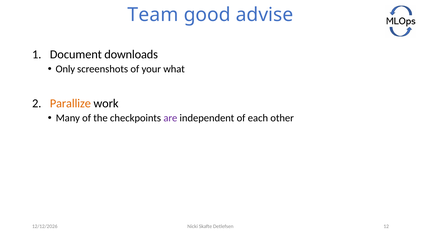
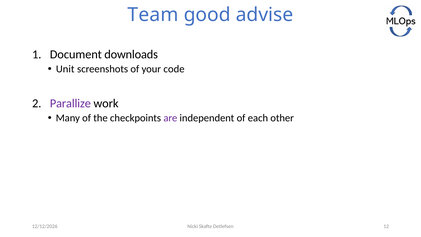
Only: Only -> Unit
what: what -> code
Parallize colour: orange -> purple
